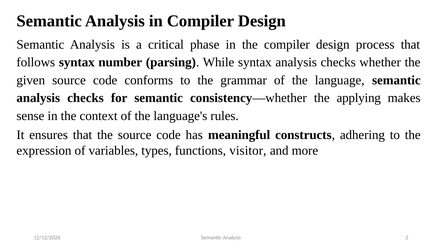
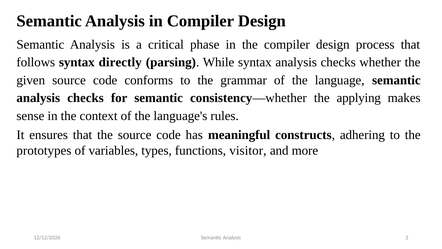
number: number -> directly
expression: expression -> prototypes
